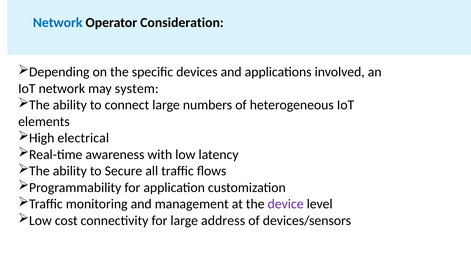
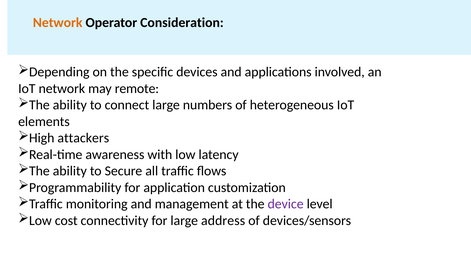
Network at (58, 23) colour: blue -> orange
system: system -> remote
electrical: electrical -> attackers
